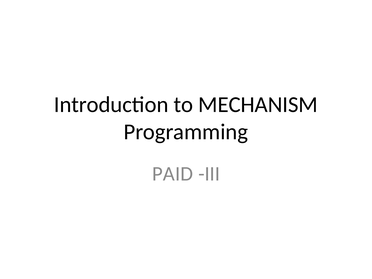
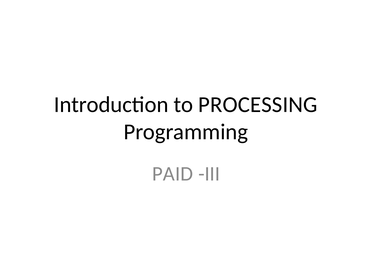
MECHANISM: MECHANISM -> PROCESSING
